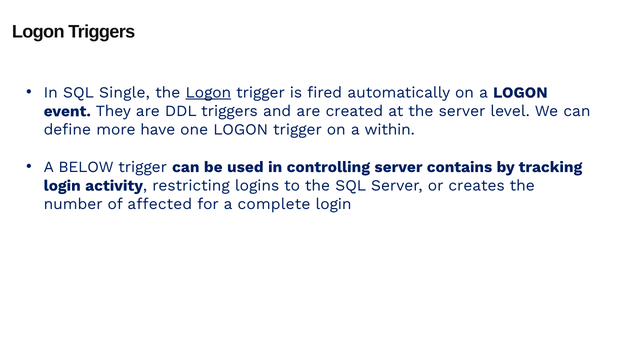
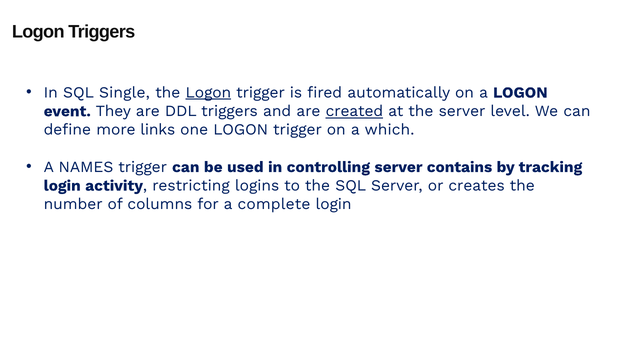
created underline: none -> present
have: have -> links
within: within -> which
BELOW: BELOW -> NAMES
affected: affected -> columns
